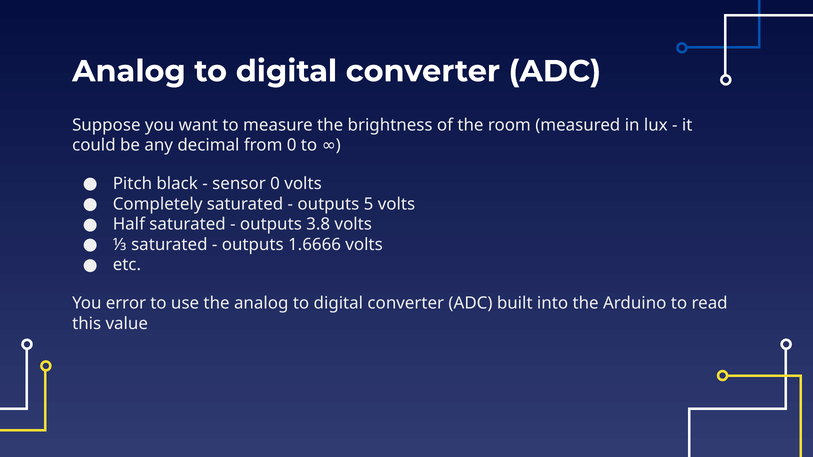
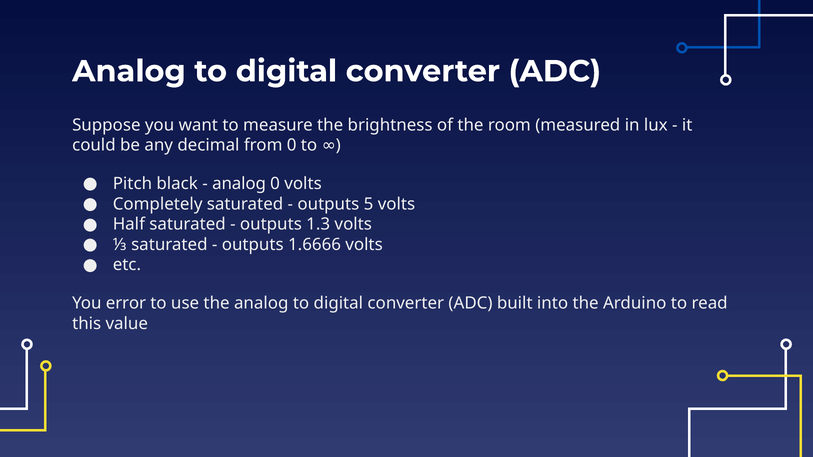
sensor at (239, 184): sensor -> analog
3.8: 3.8 -> 1.3
